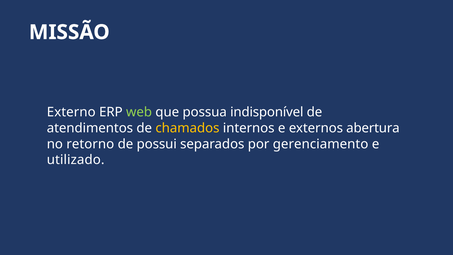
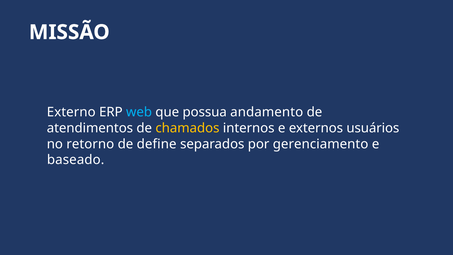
web colour: light green -> light blue
indisponível: indisponível -> andamento
abertura: abertura -> usuários
possui: possui -> define
utilizado: utilizado -> baseado
